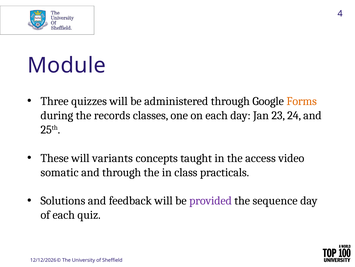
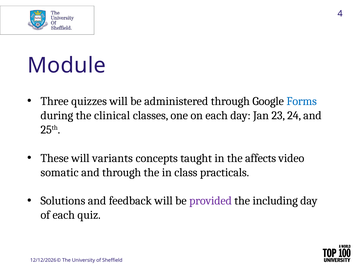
Forms colour: orange -> blue
records: records -> clinical
access: access -> affects
sequence: sequence -> including
